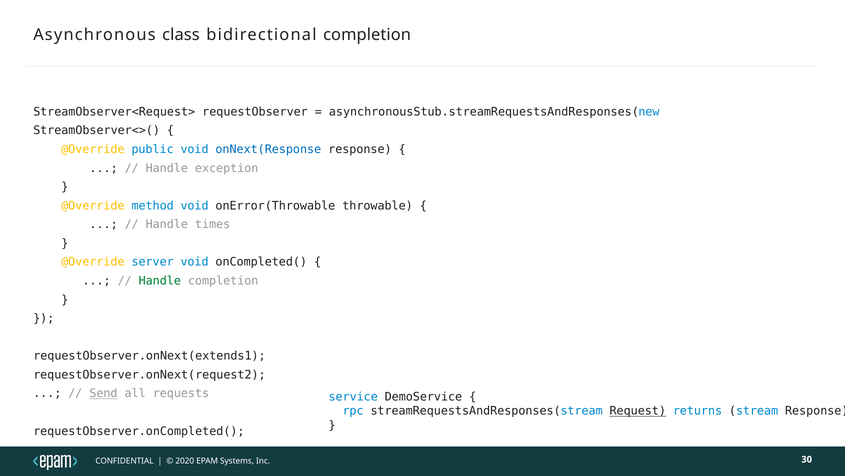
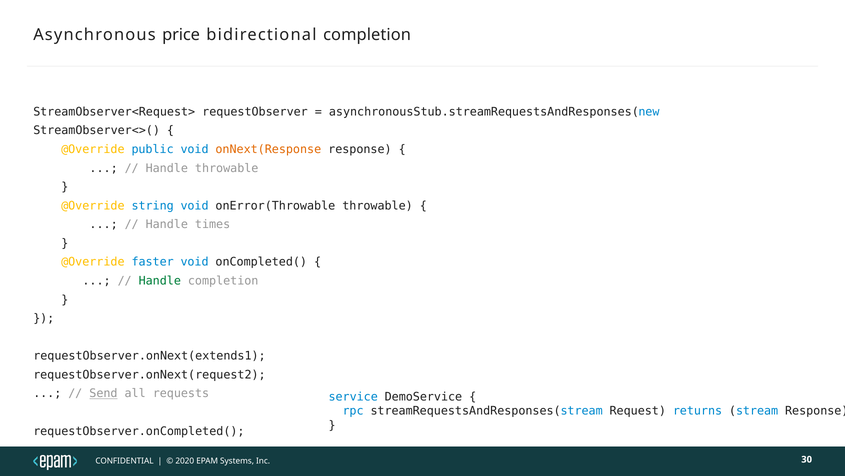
class: class -> price
onNext(Response colour: blue -> orange
Handle exception: exception -> throwable
method: method -> string
server: server -> faster
Request underline: present -> none
